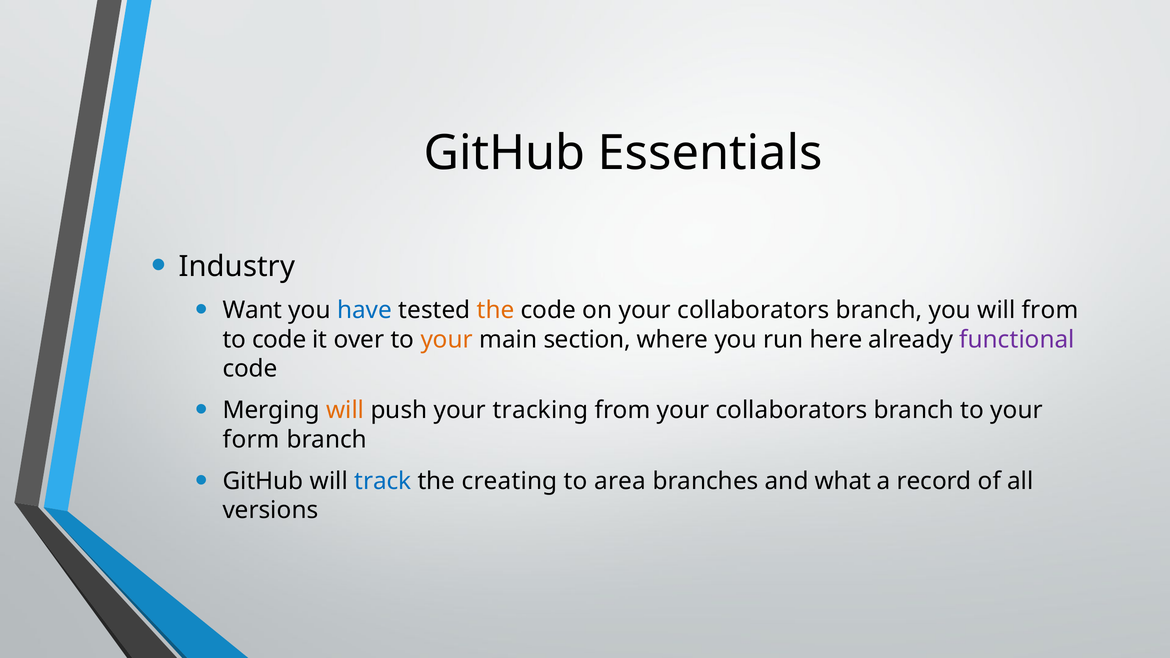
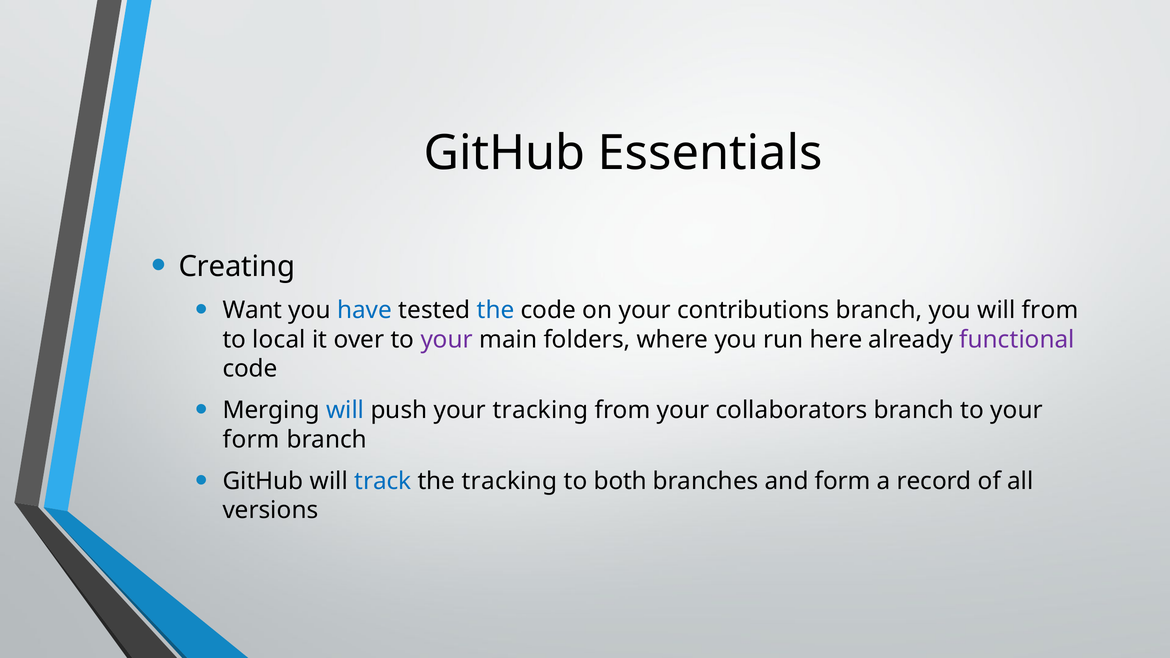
Industry: Industry -> Creating
the at (496, 310) colour: orange -> blue
on your collaborators: collaborators -> contributions
to code: code -> local
your at (447, 340) colour: orange -> purple
section: section -> folders
will at (345, 410) colour: orange -> blue
the creating: creating -> tracking
area: area -> both
and what: what -> form
